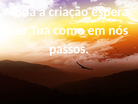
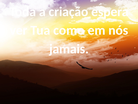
passos: passos -> jamais
